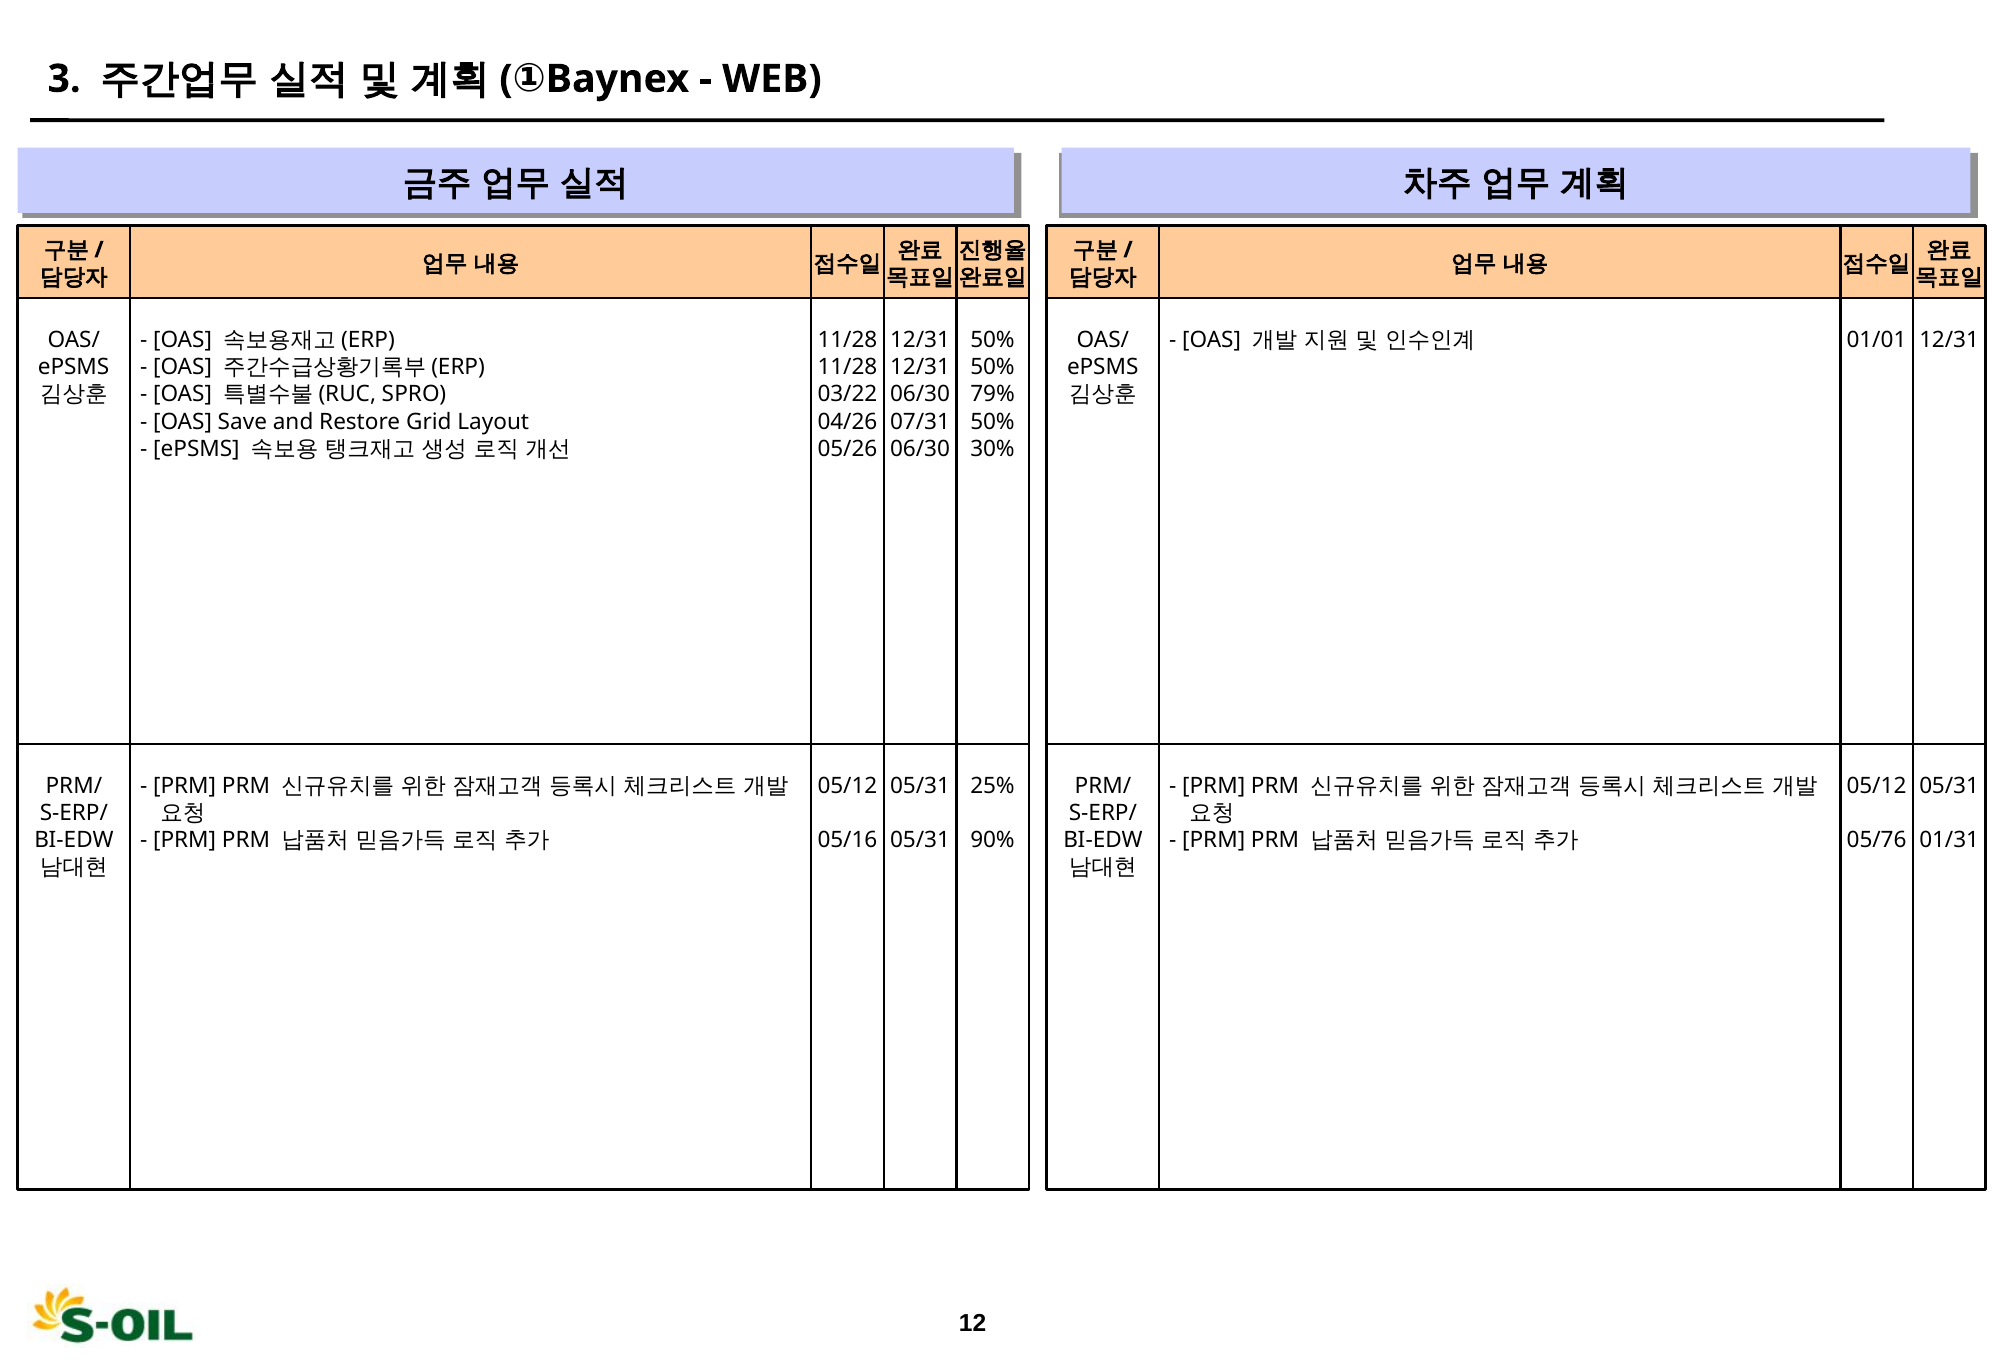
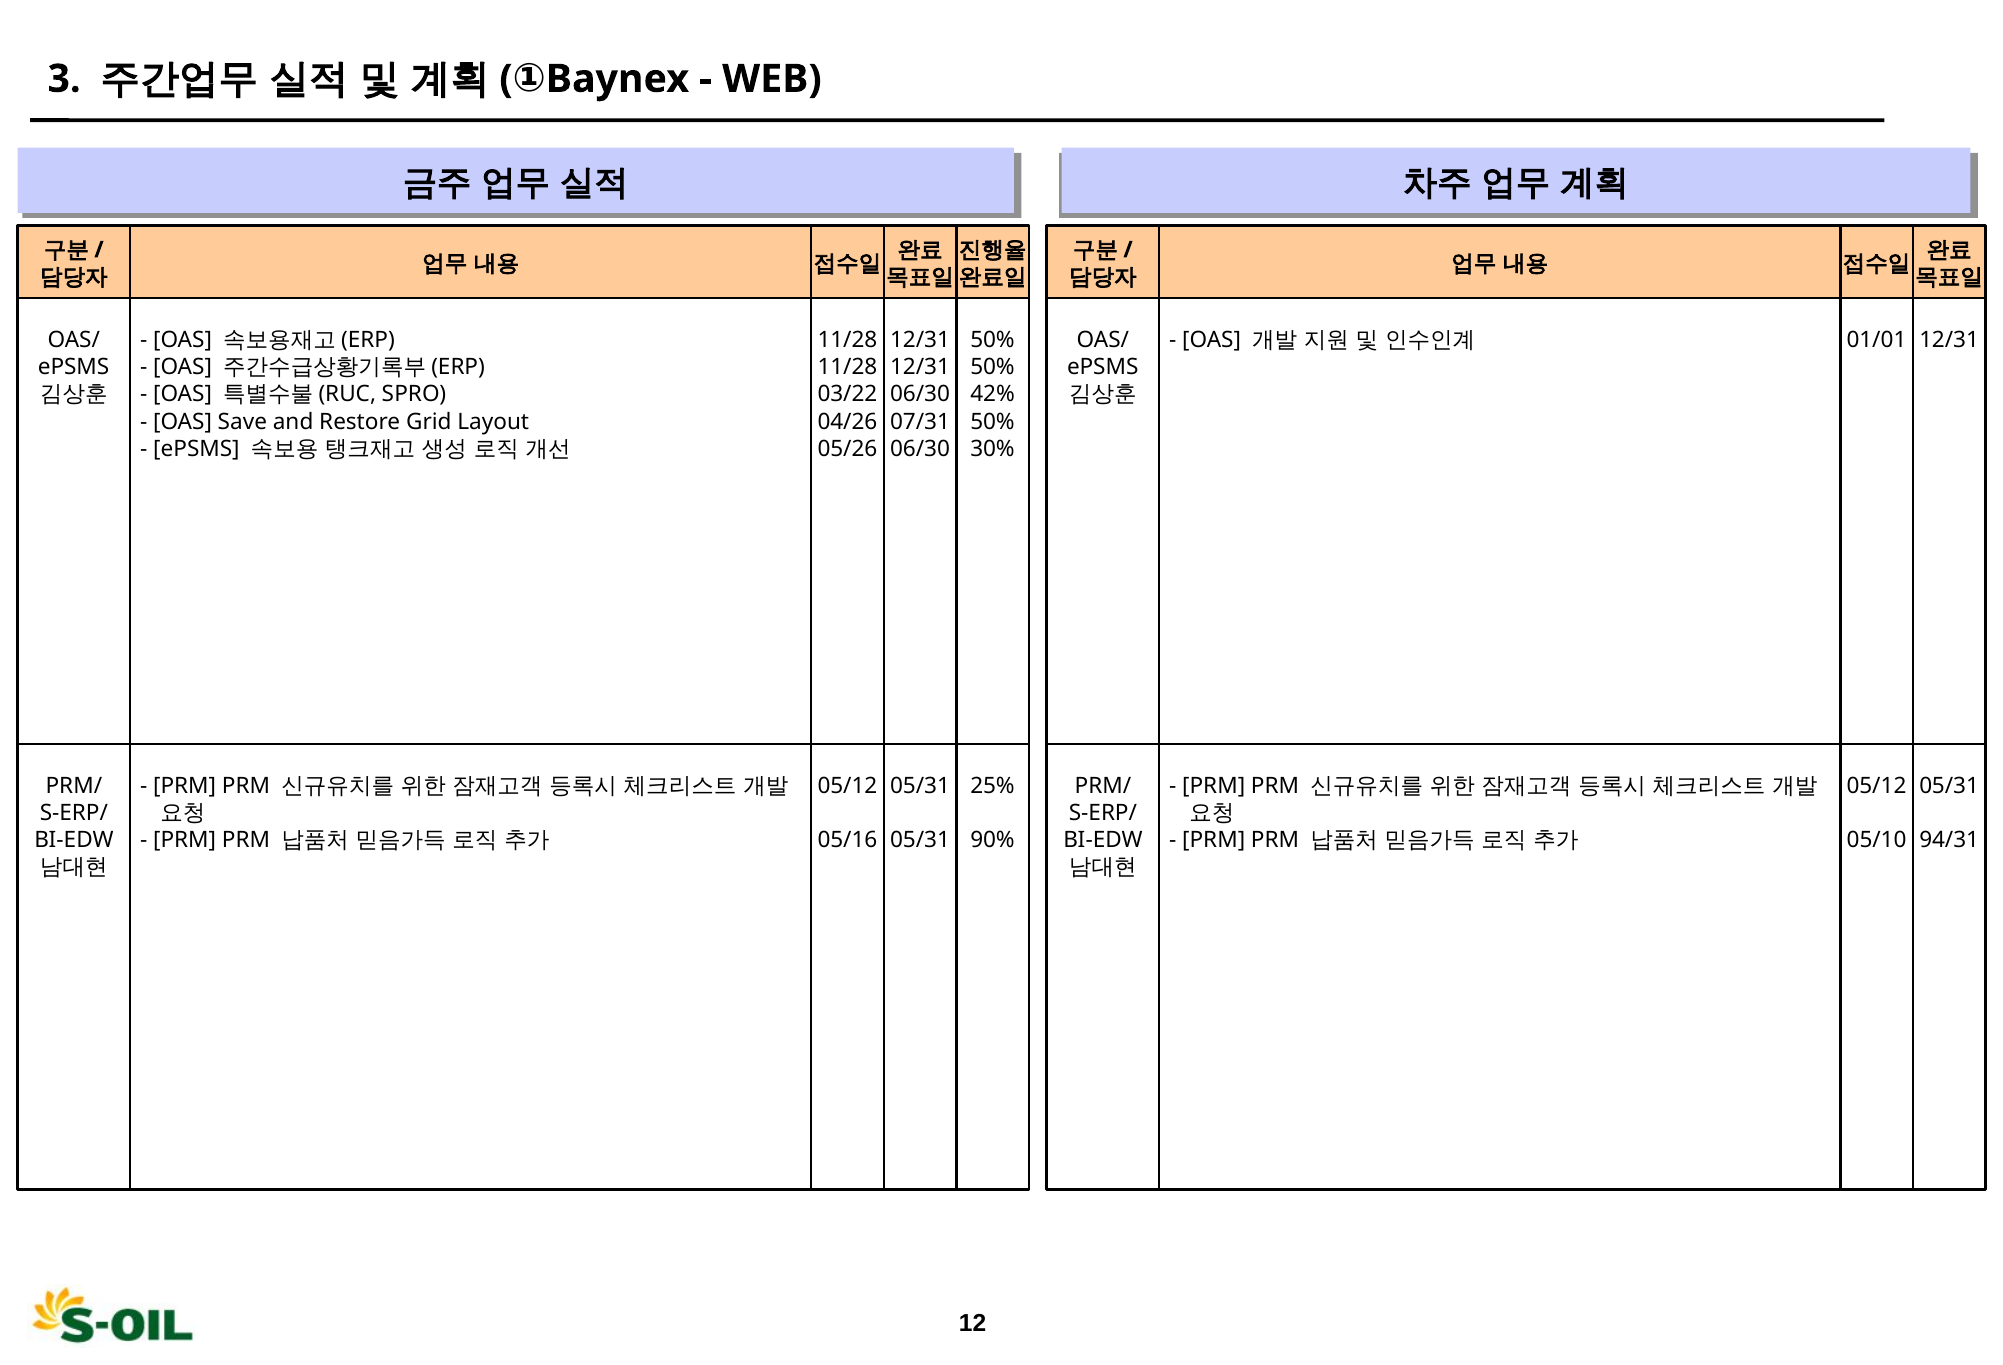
79%: 79% -> 42%
05/76: 05/76 -> 05/10
01/31: 01/31 -> 94/31
